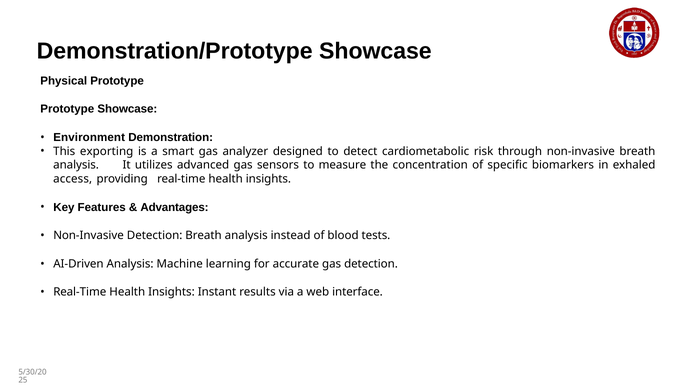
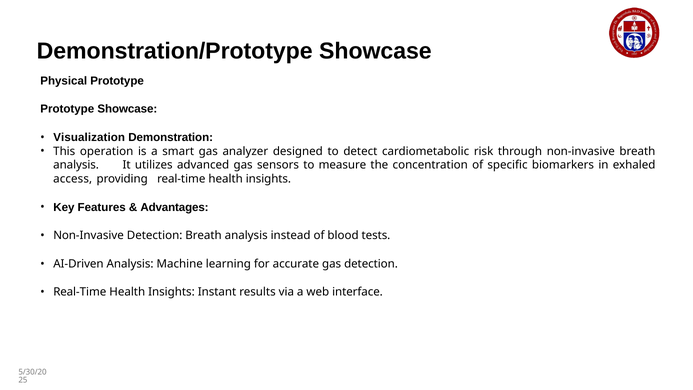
Environment: Environment -> Visualization
exporting: exporting -> operation
